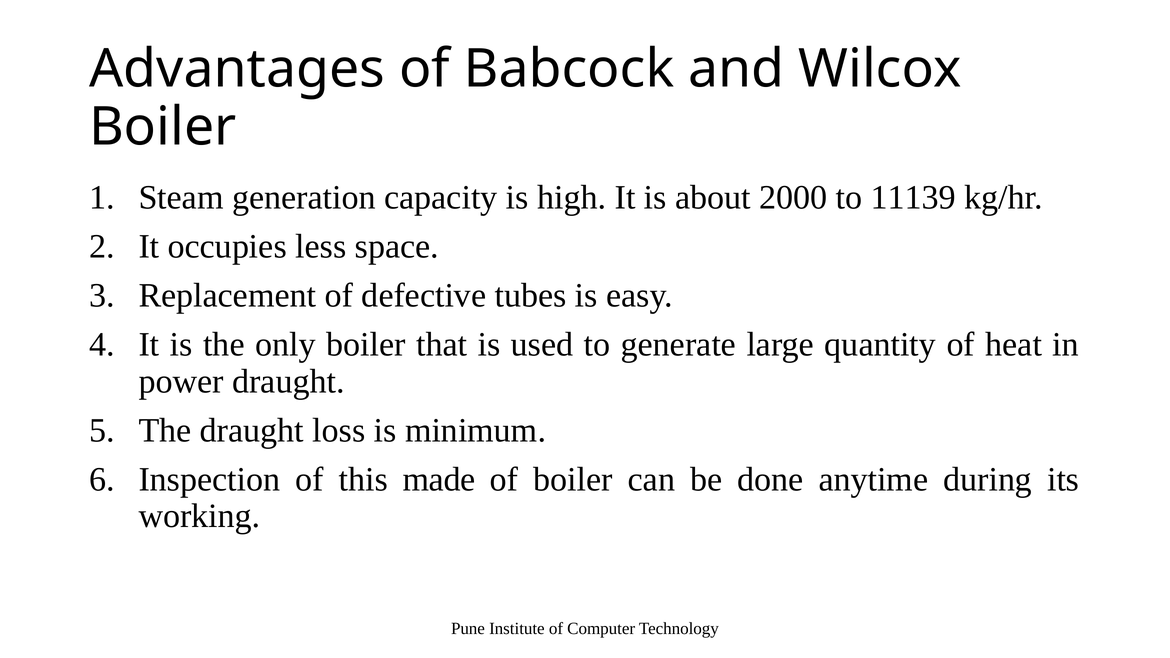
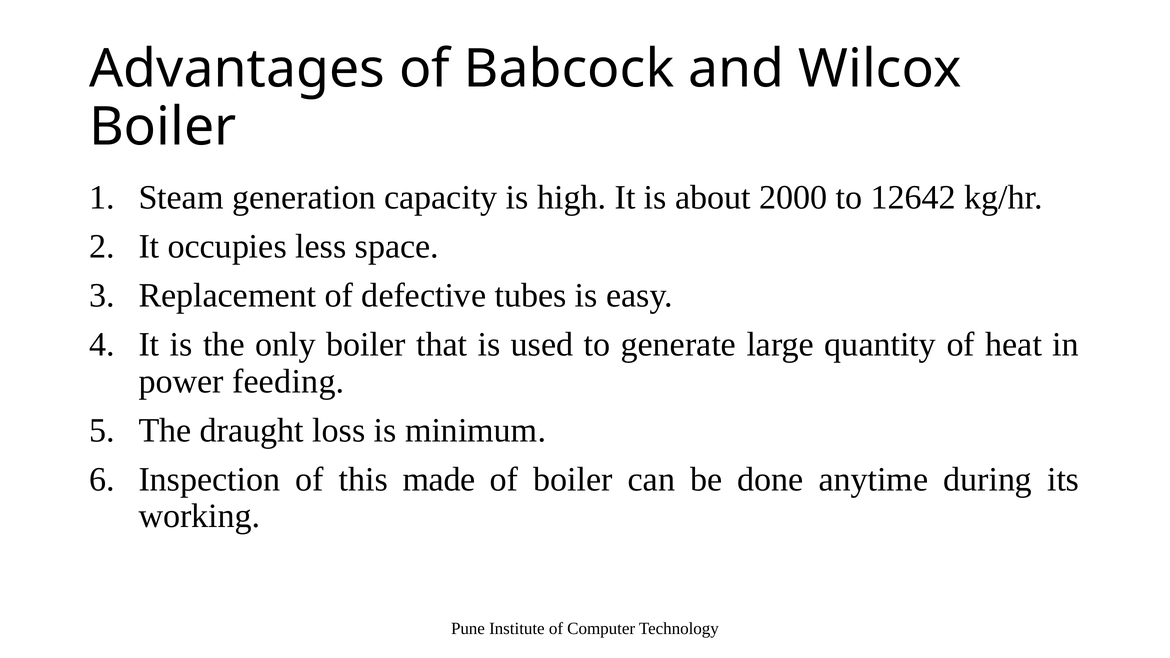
11139: 11139 -> 12642
power draught: draught -> feeding
